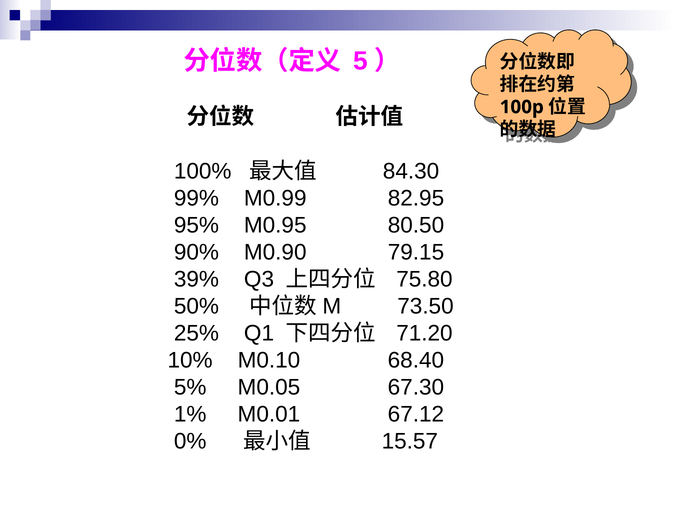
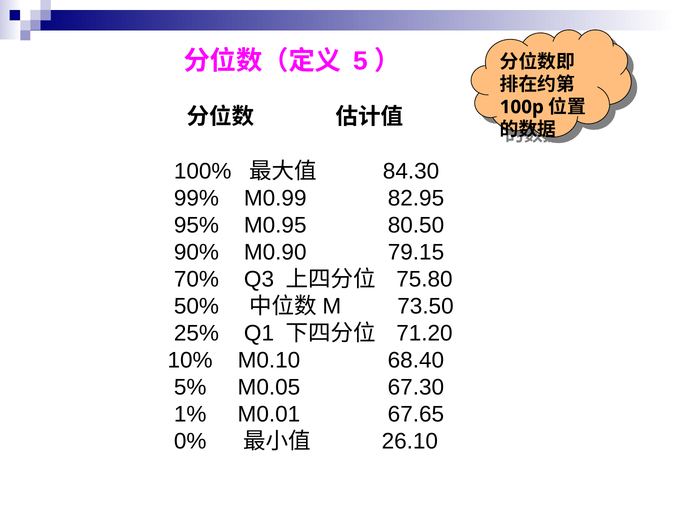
39%: 39% -> 70%
67.12: 67.12 -> 67.65
15.57: 15.57 -> 26.10
